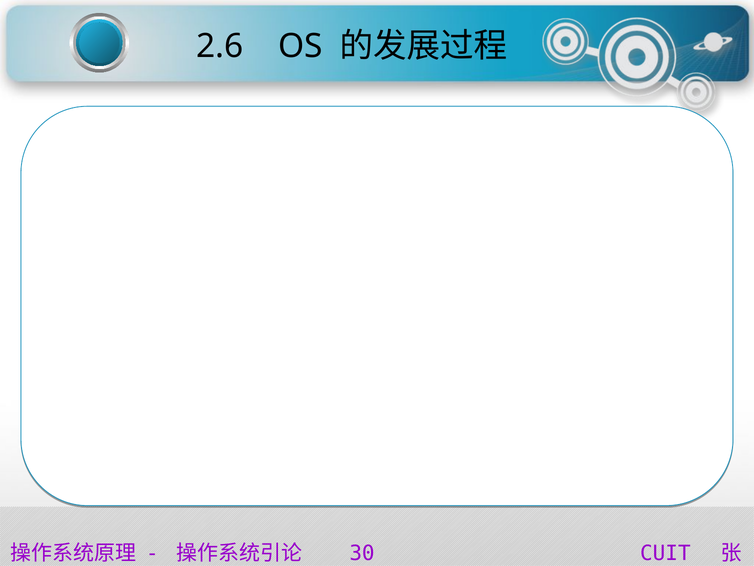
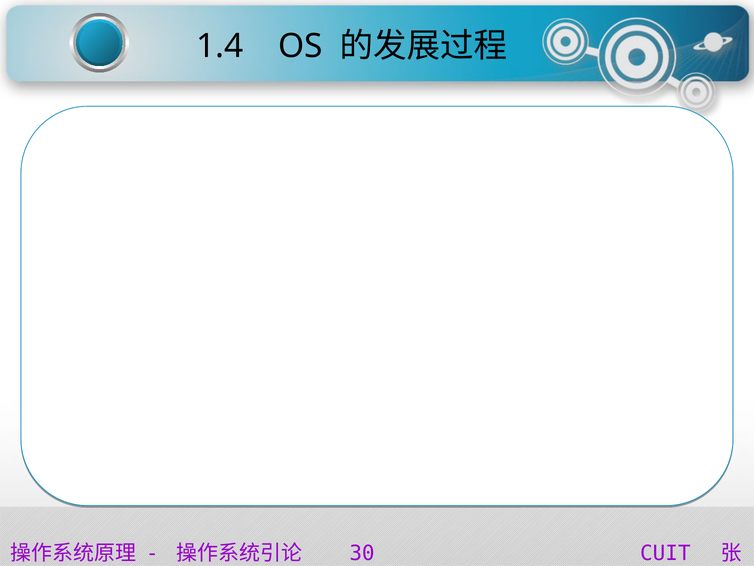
2.6: 2.6 -> 1.4
